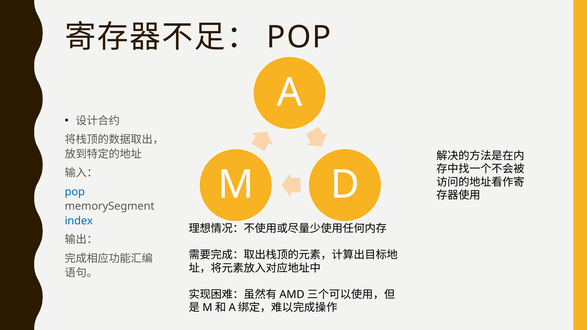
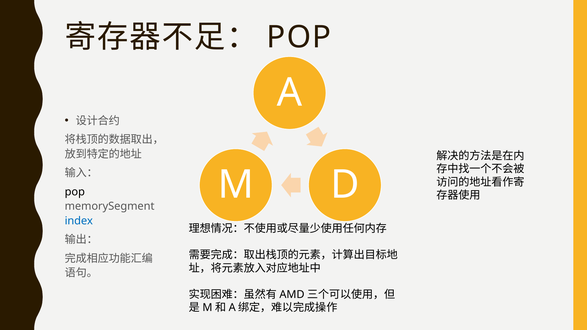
pop at (75, 192) colour: blue -> black
